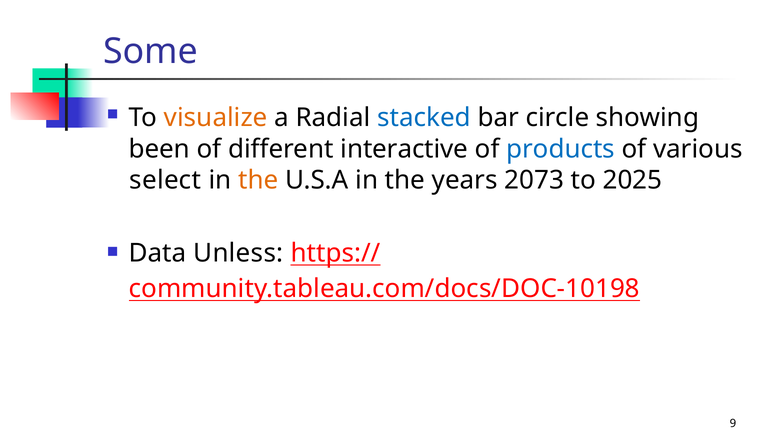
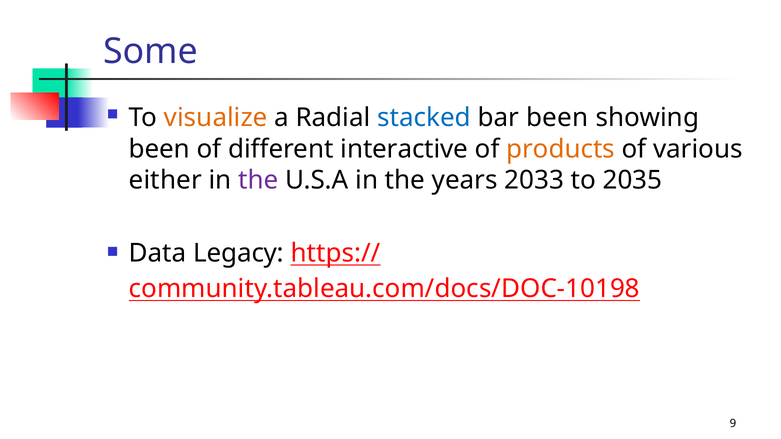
bar circle: circle -> been
products colour: blue -> orange
select: select -> either
the at (258, 180) colour: orange -> purple
2073: 2073 -> 2033
2025: 2025 -> 2035
Unless: Unless -> Legacy
